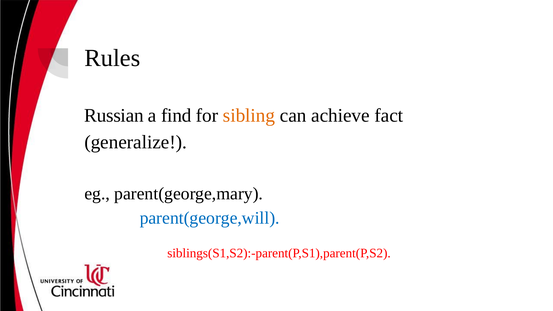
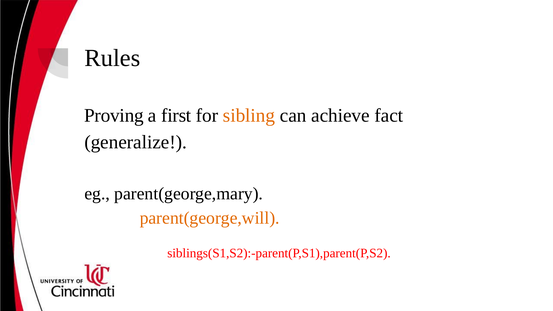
Russian: Russian -> Proving
find: find -> first
parent(george,will colour: blue -> orange
